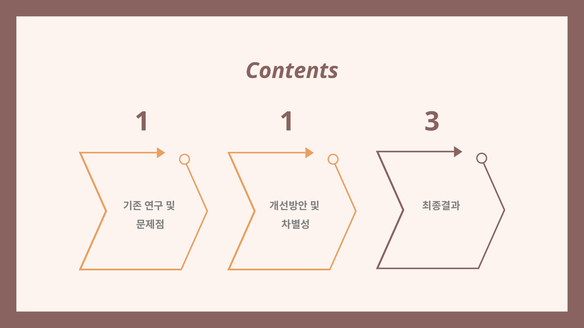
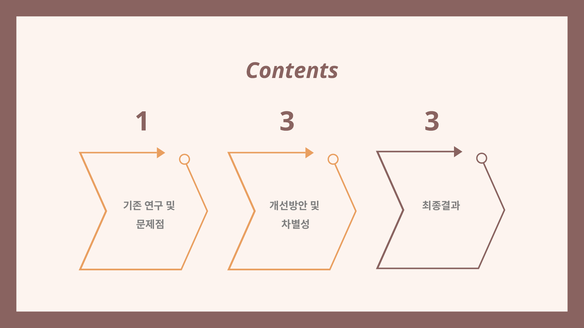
1 1: 1 -> 3
